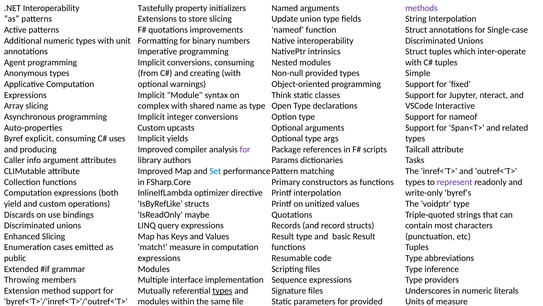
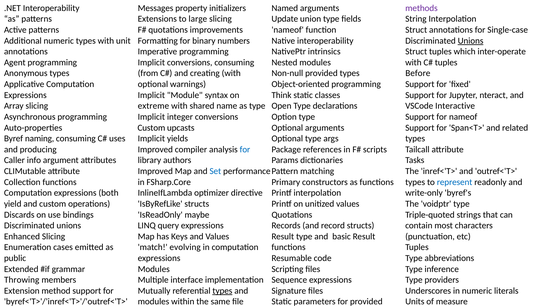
Tastefully: Tastefully -> Messages
store: store -> large
Unions at (471, 41) underline: none -> present
Simple: Simple -> Before
complex: complex -> extreme
explicit: explicit -> naming
for at (245, 149) colour: purple -> blue
represent colour: purple -> blue
match measure: measure -> evolving
